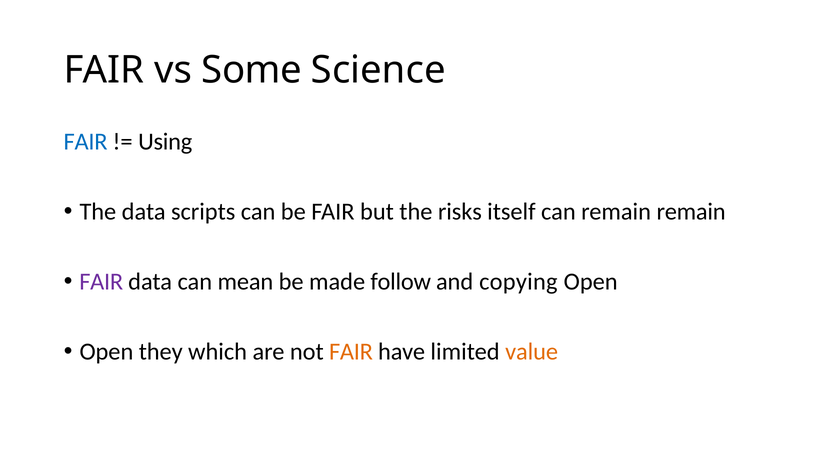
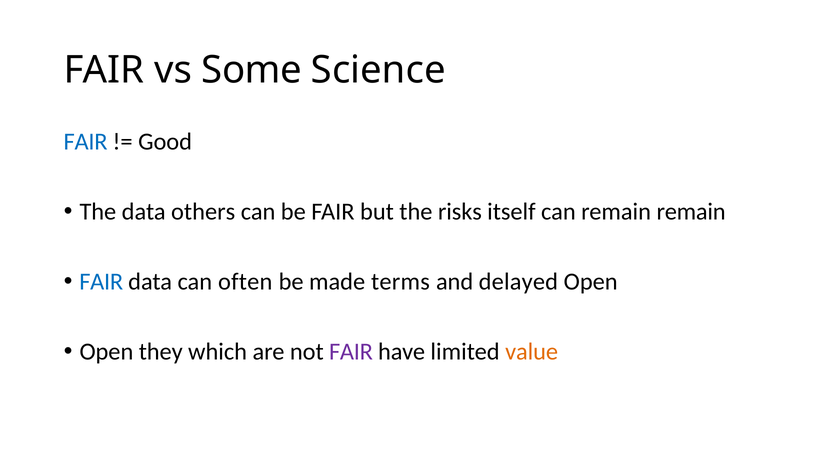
Using: Using -> Good
scripts: scripts -> others
FAIR at (101, 282) colour: purple -> blue
mean: mean -> often
follow: follow -> terms
copying: copying -> delayed
FAIR at (351, 352) colour: orange -> purple
